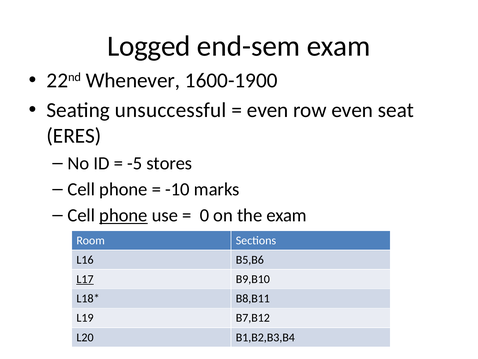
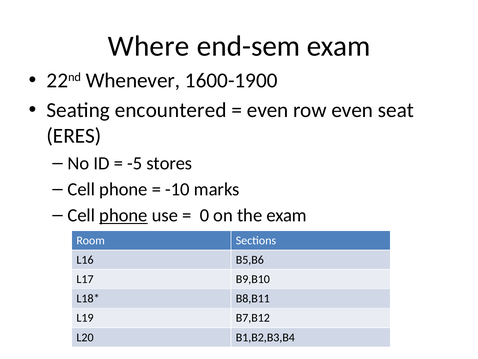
Logged: Logged -> Where
unsuccessful: unsuccessful -> encountered
L17 underline: present -> none
